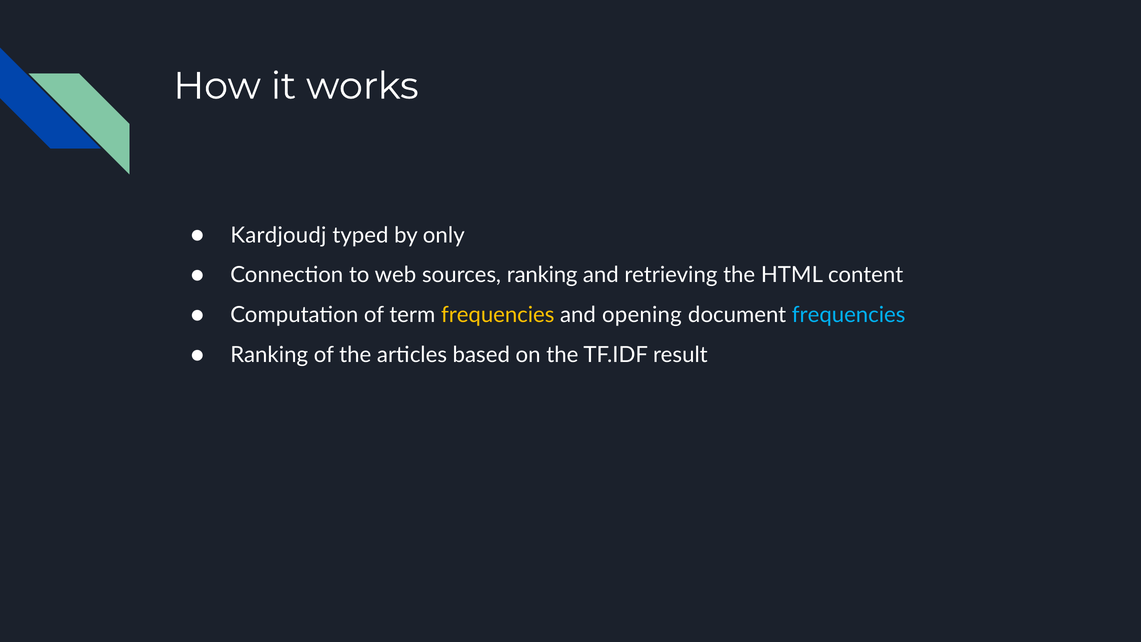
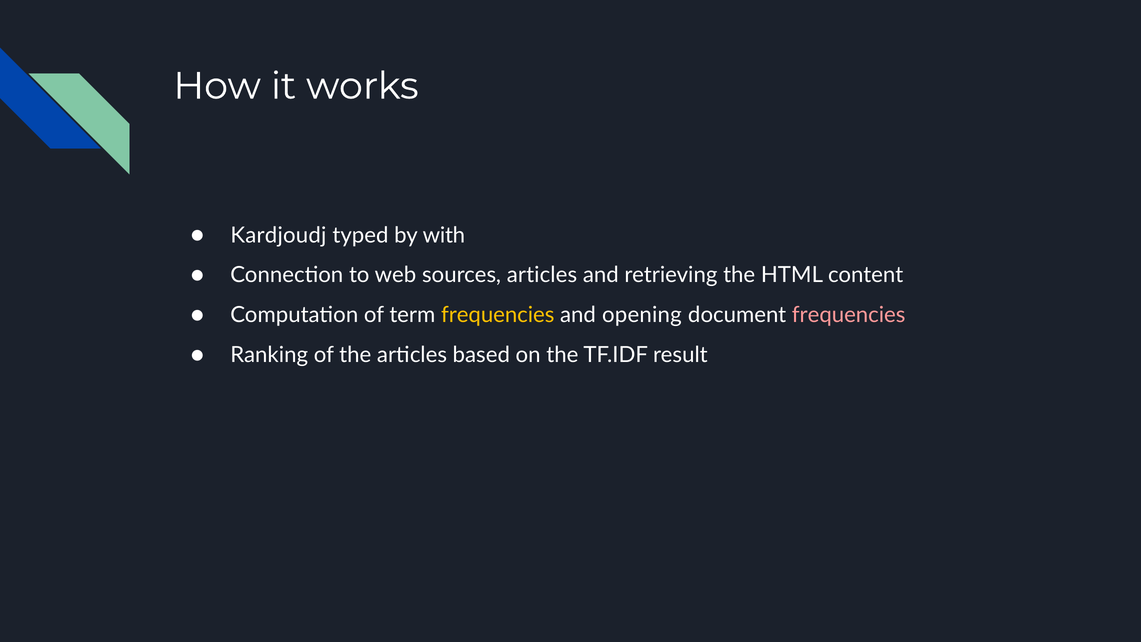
only: only -> with
sources ranking: ranking -> articles
frequencies at (849, 315) colour: light blue -> pink
